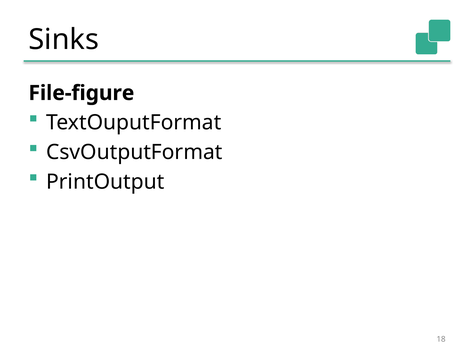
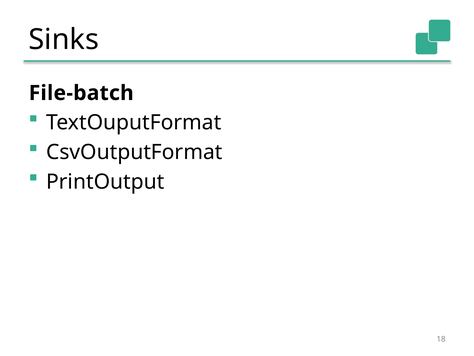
File-figure: File-figure -> File-batch
